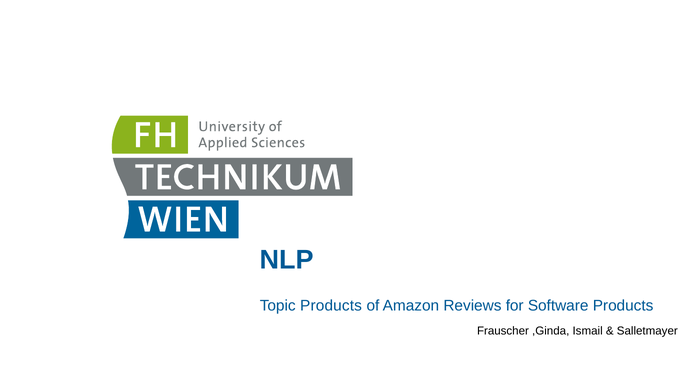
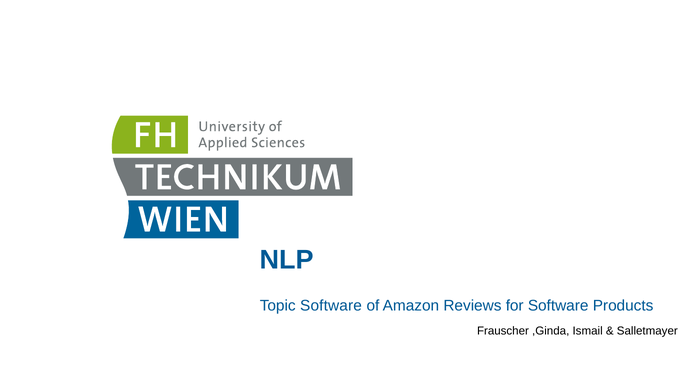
Topic Products: Products -> Software
